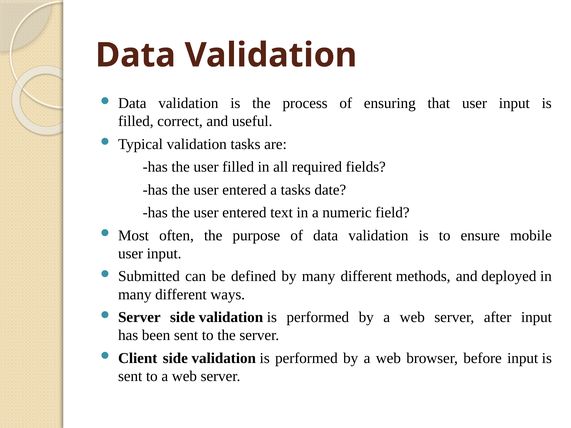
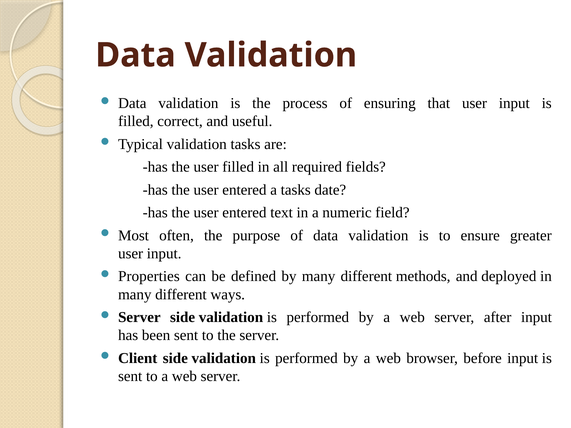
mobile: mobile -> greater
Submitted: Submitted -> Properties
